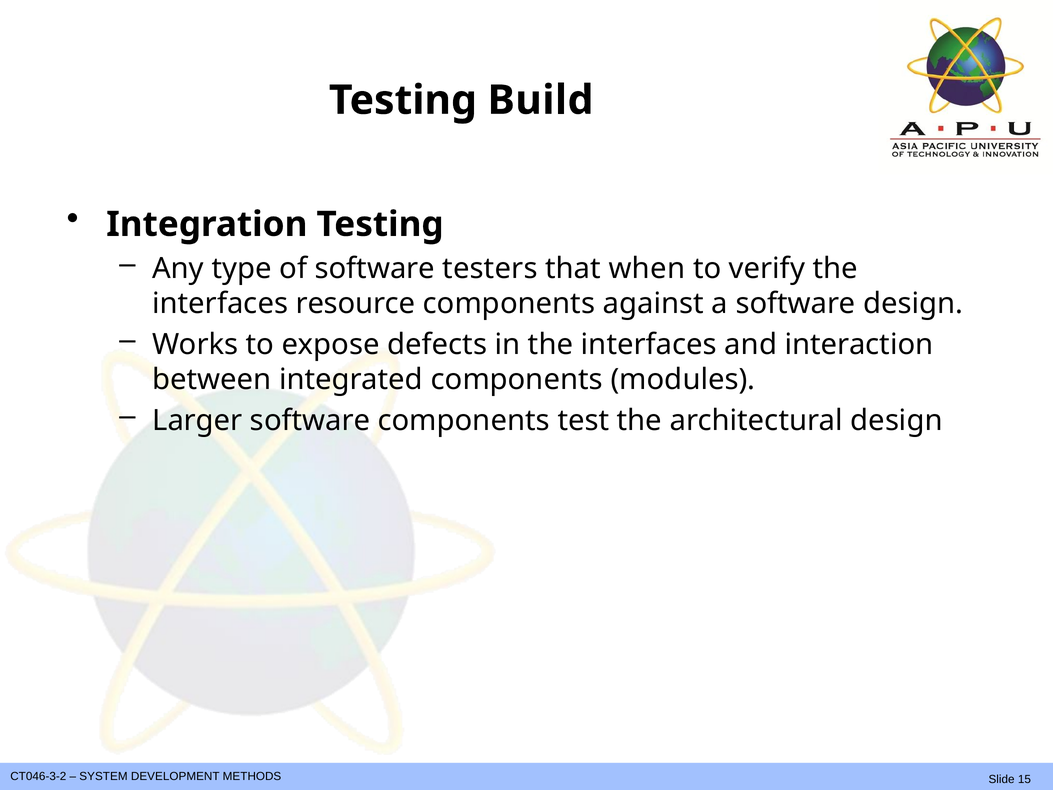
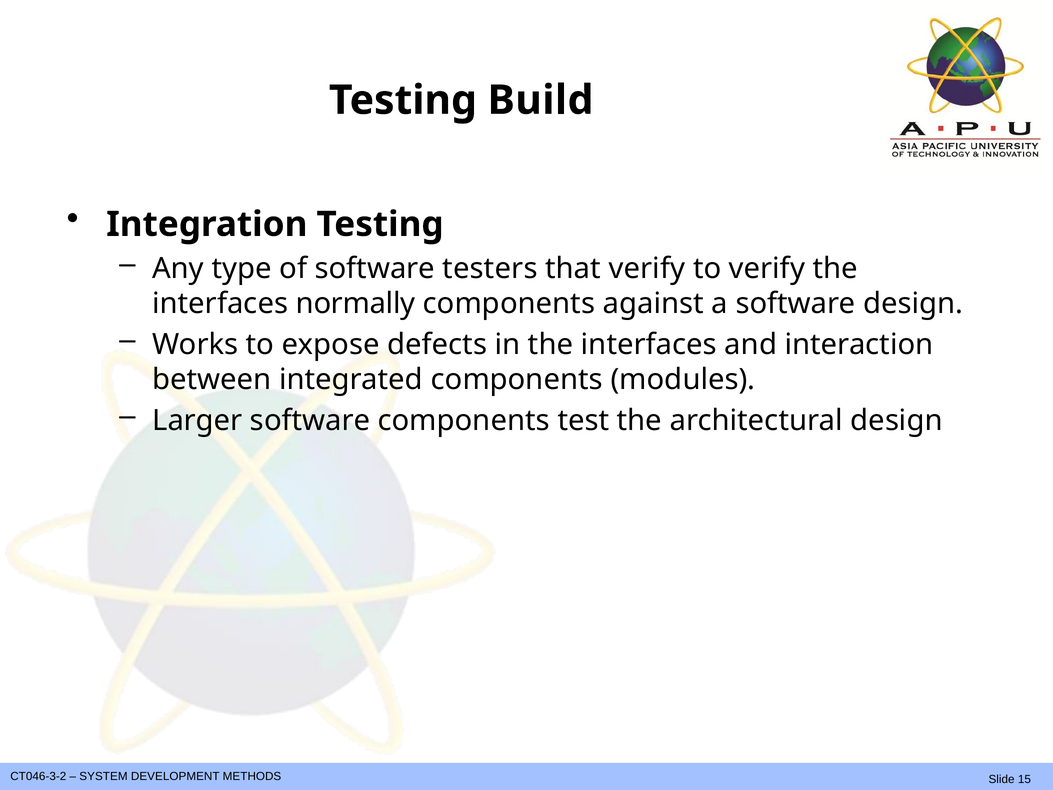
that when: when -> verify
resource: resource -> normally
